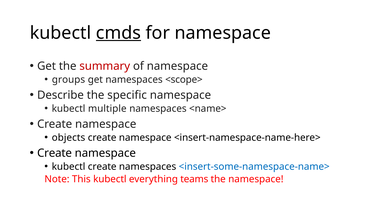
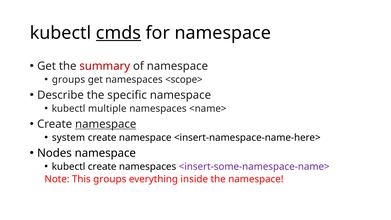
namespace at (106, 124) underline: none -> present
objects: objects -> system
Create at (55, 153): Create -> Nodes
<insert-some-namespace-name> colour: blue -> purple
This kubectl: kubectl -> groups
teams: teams -> inside
